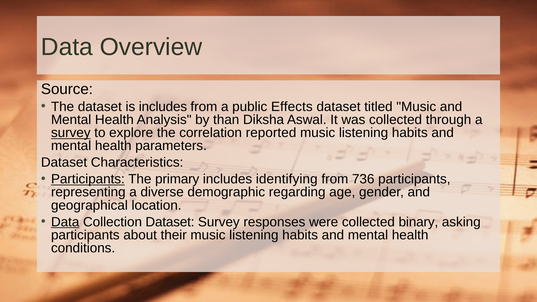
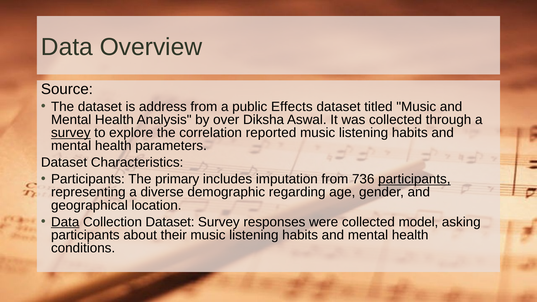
is includes: includes -> address
than: than -> over
Participants at (88, 179) underline: present -> none
identifying: identifying -> imputation
participants at (414, 179) underline: none -> present
binary: binary -> model
